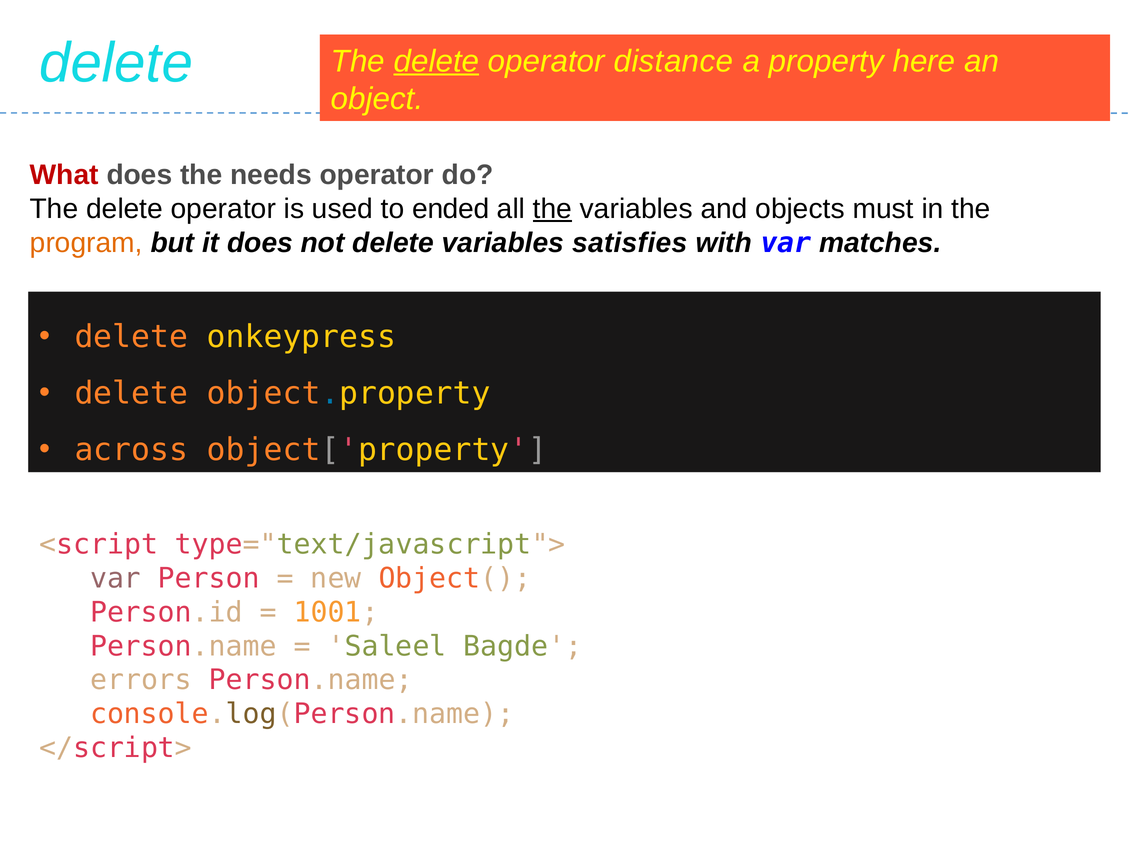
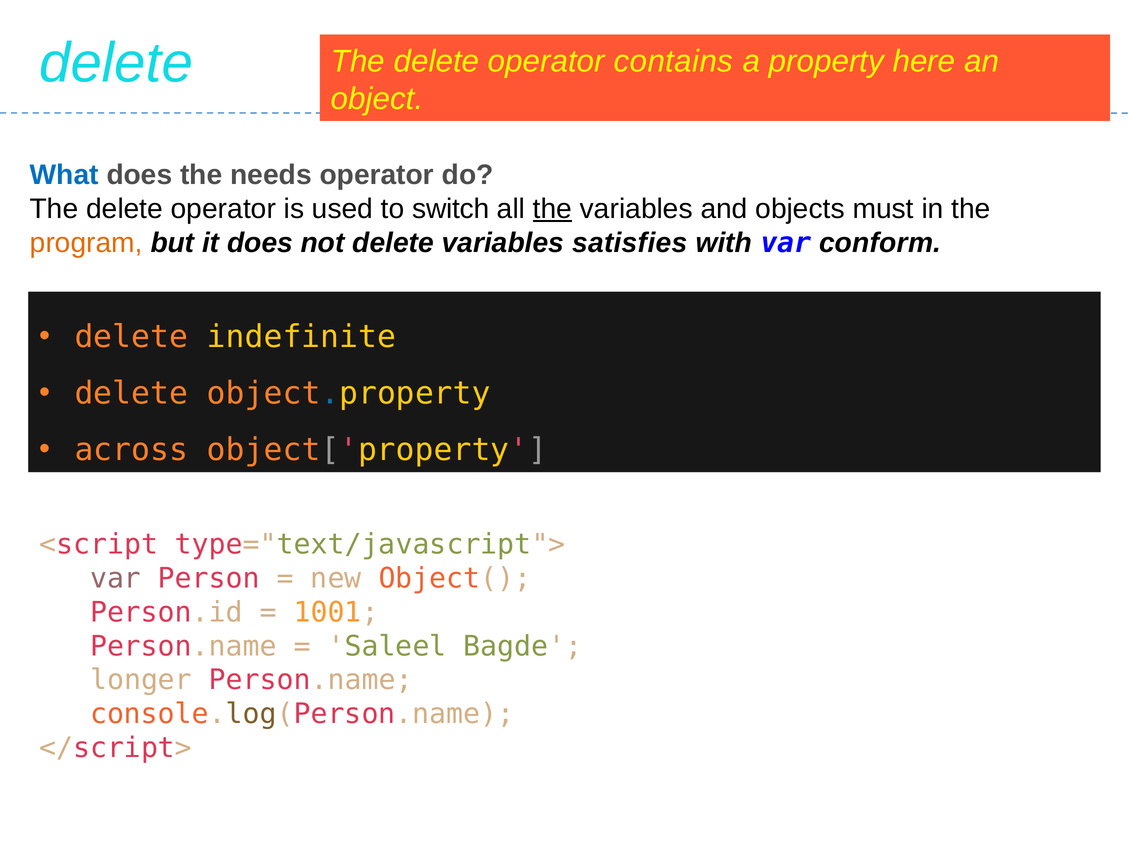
delete at (436, 61) underline: present -> none
distance: distance -> contains
What colour: red -> blue
ended: ended -> switch
matches: matches -> conform
onkeypress: onkeypress -> indefinite
errors: errors -> longer
